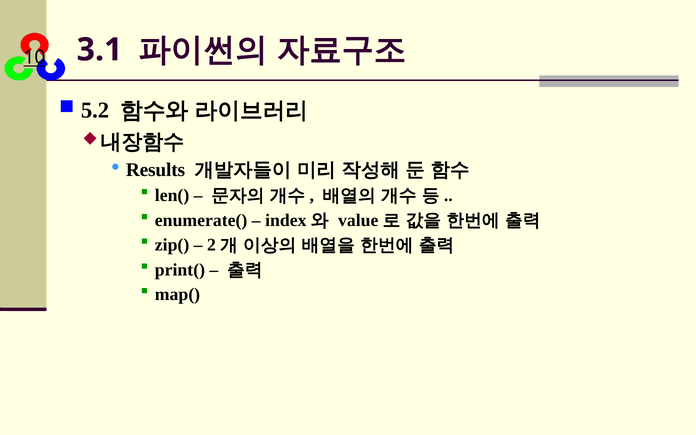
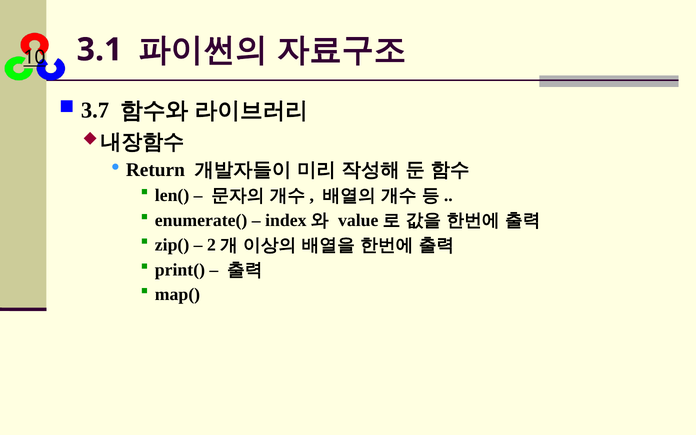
5.2: 5.2 -> 3.7
Results: Results -> Return
